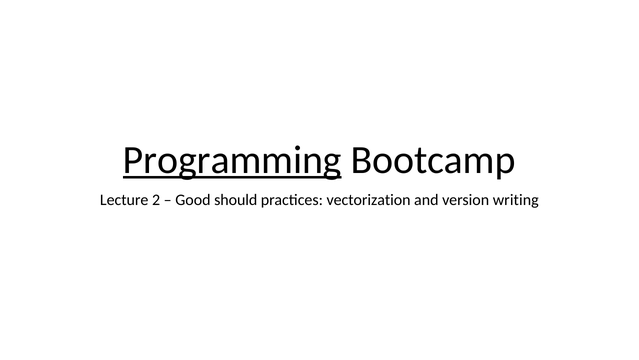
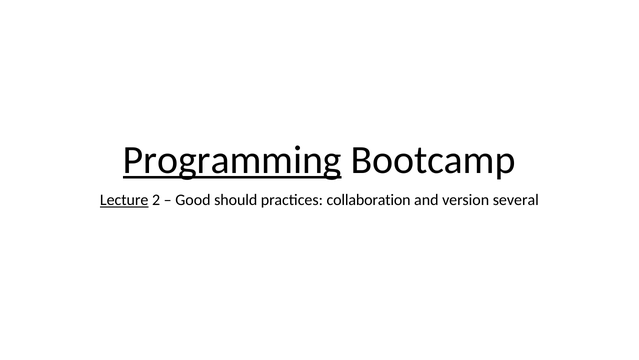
Lecture underline: none -> present
vectorization: vectorization -> collaboration
writing: writing -> several
